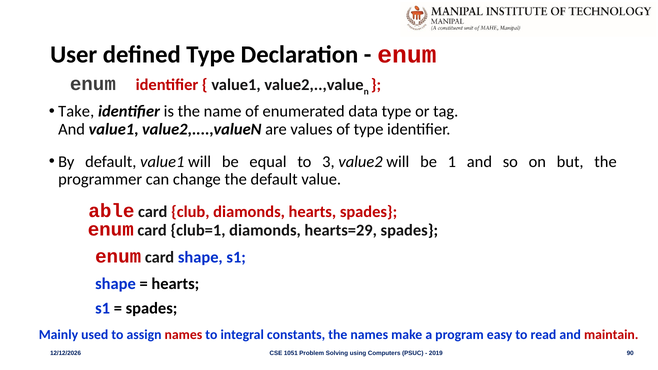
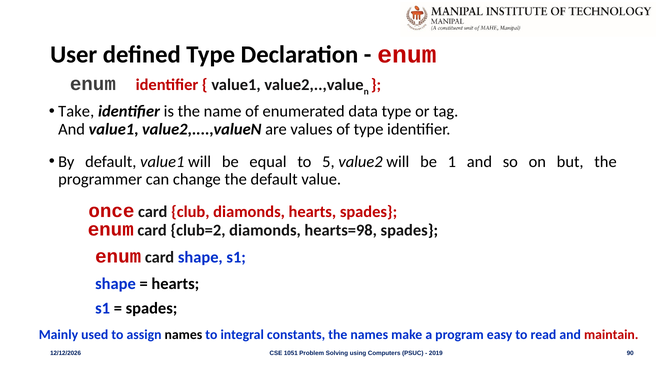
3: 3 -> 5
able: able -> once
club=1: club=1 -> club=2
hearts=29: hearts=29 -> hearts=98
names at (183, 335) colour: red -> black
